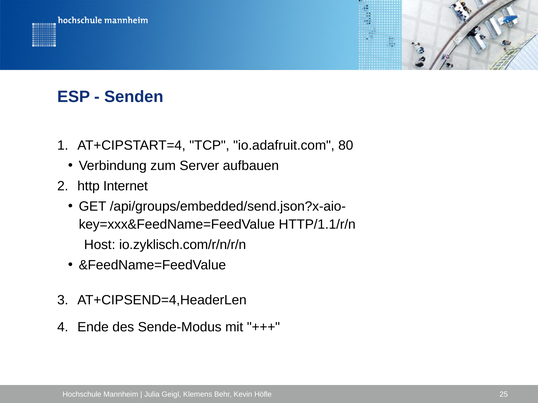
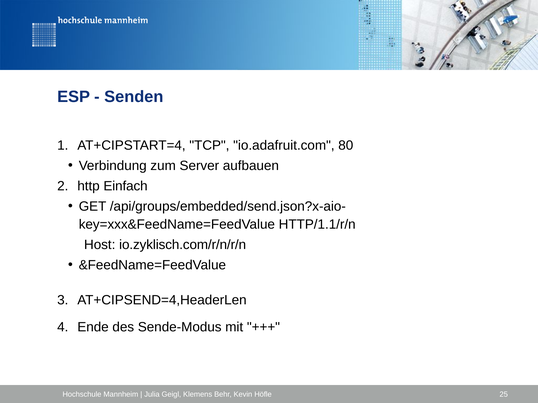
Internet: Internet -> Einfach
